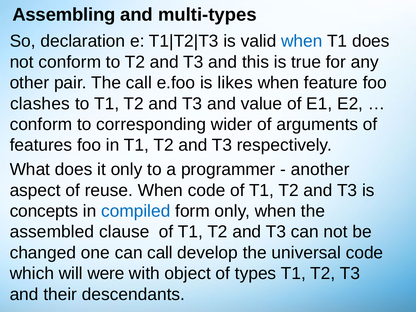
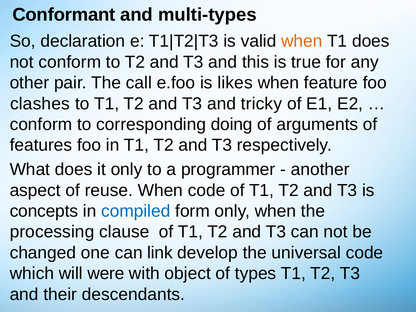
Assembling: Assembling -> Conformant
when at (302, 41) colour: blue -> orange
value: value -> tricky
wider: wider -> doing
assembled: assembled -> processing
can call: call -> link
